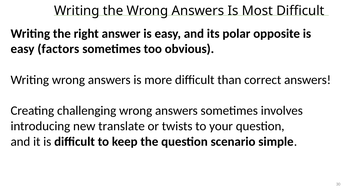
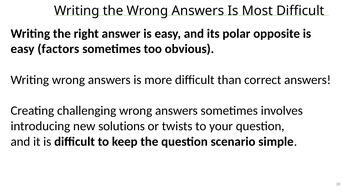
translate: translate -> solutions
